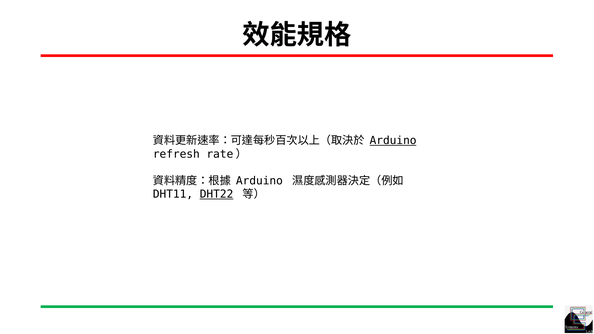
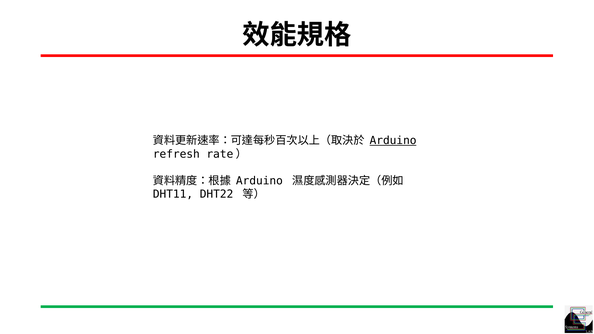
DHT22 underline: present -> none
